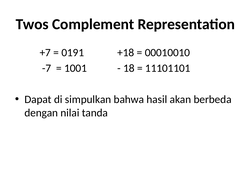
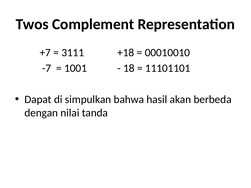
0191: 0191 -> 3111
